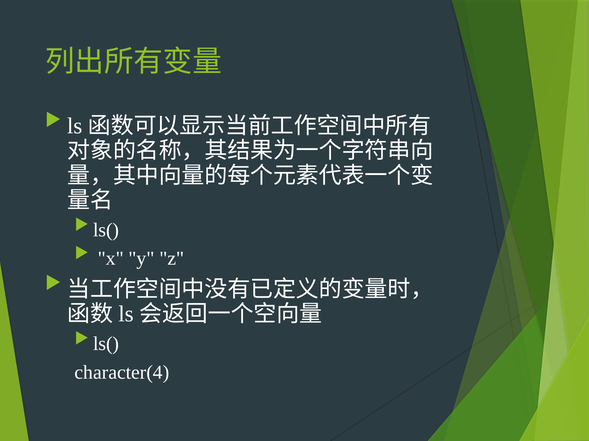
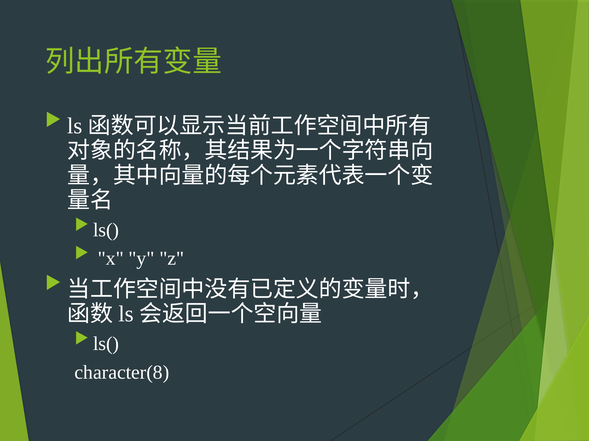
character(4: character(4 -> character(8
